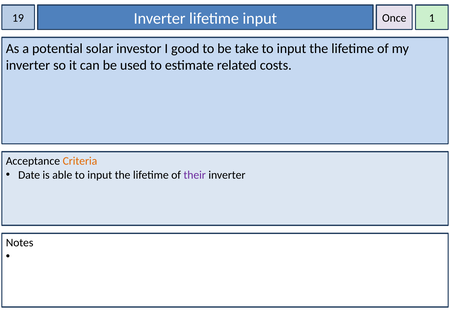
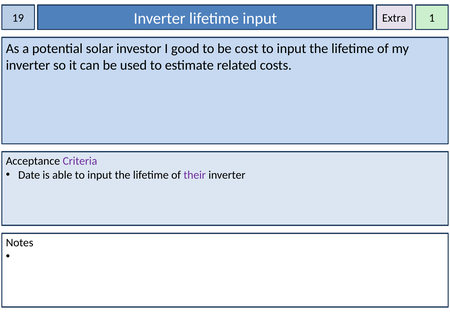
Once: Once -> Extra
take: take -> cost
Criteria colour: orange -> purple
